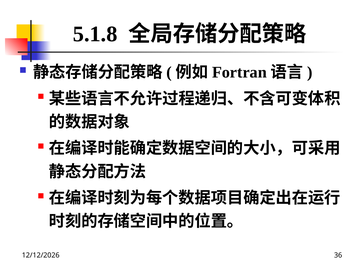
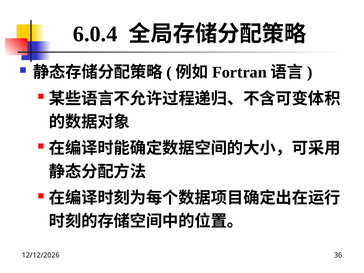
5.1.8: 5.1.8 -> 6.0.4
